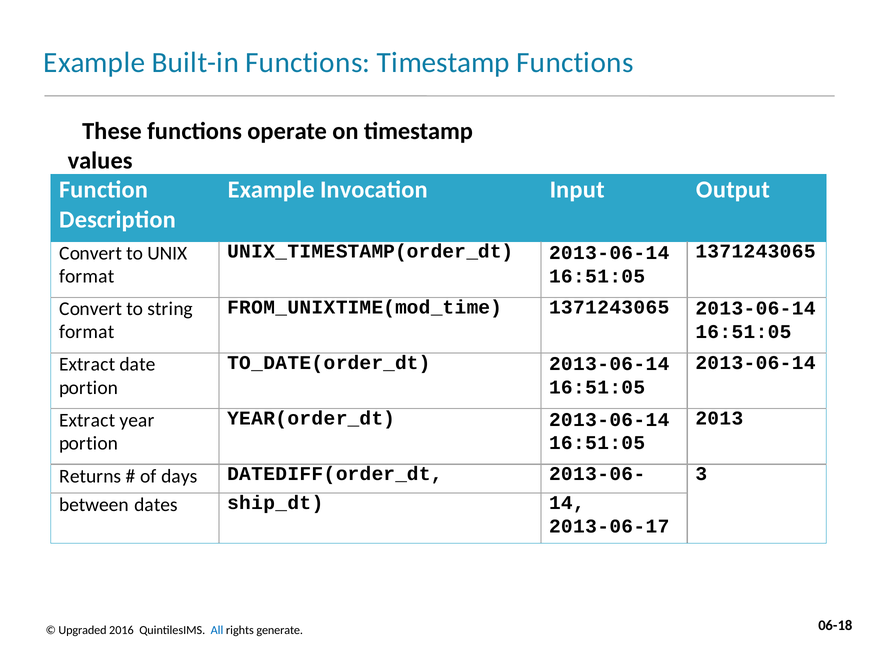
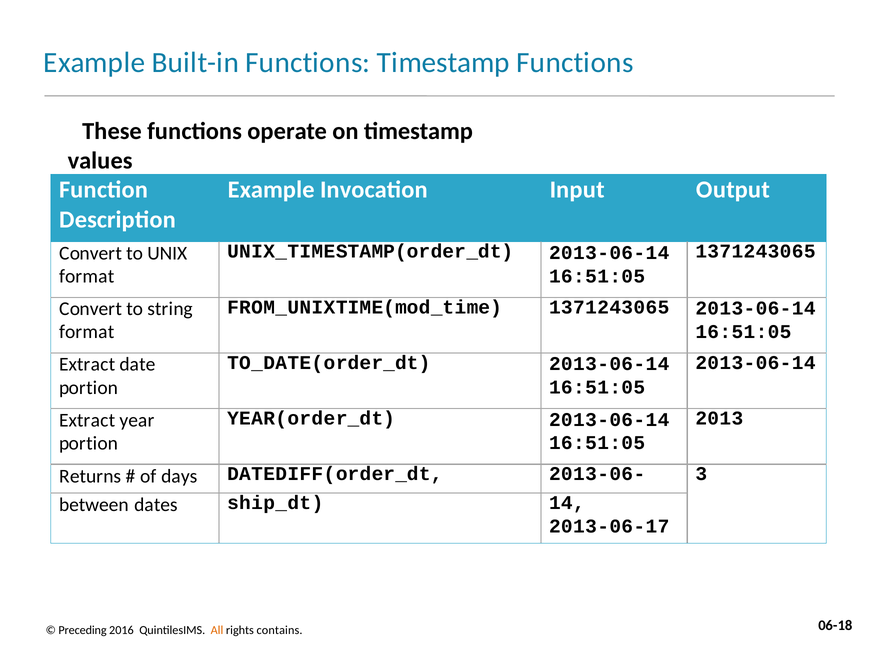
Upgraded: Upgraded -> Preceding
All colour: blue -> orange
generate: generate -> contains
